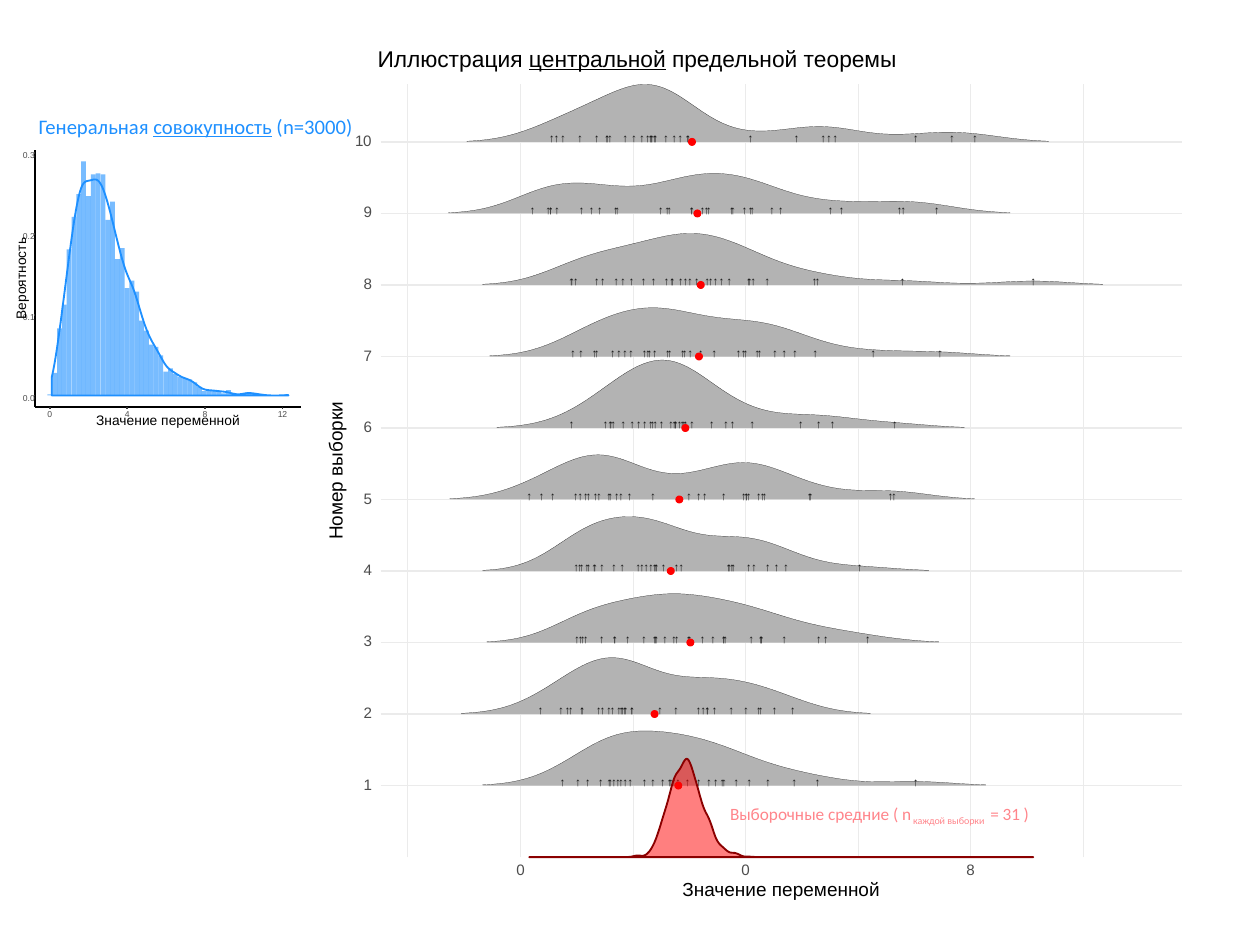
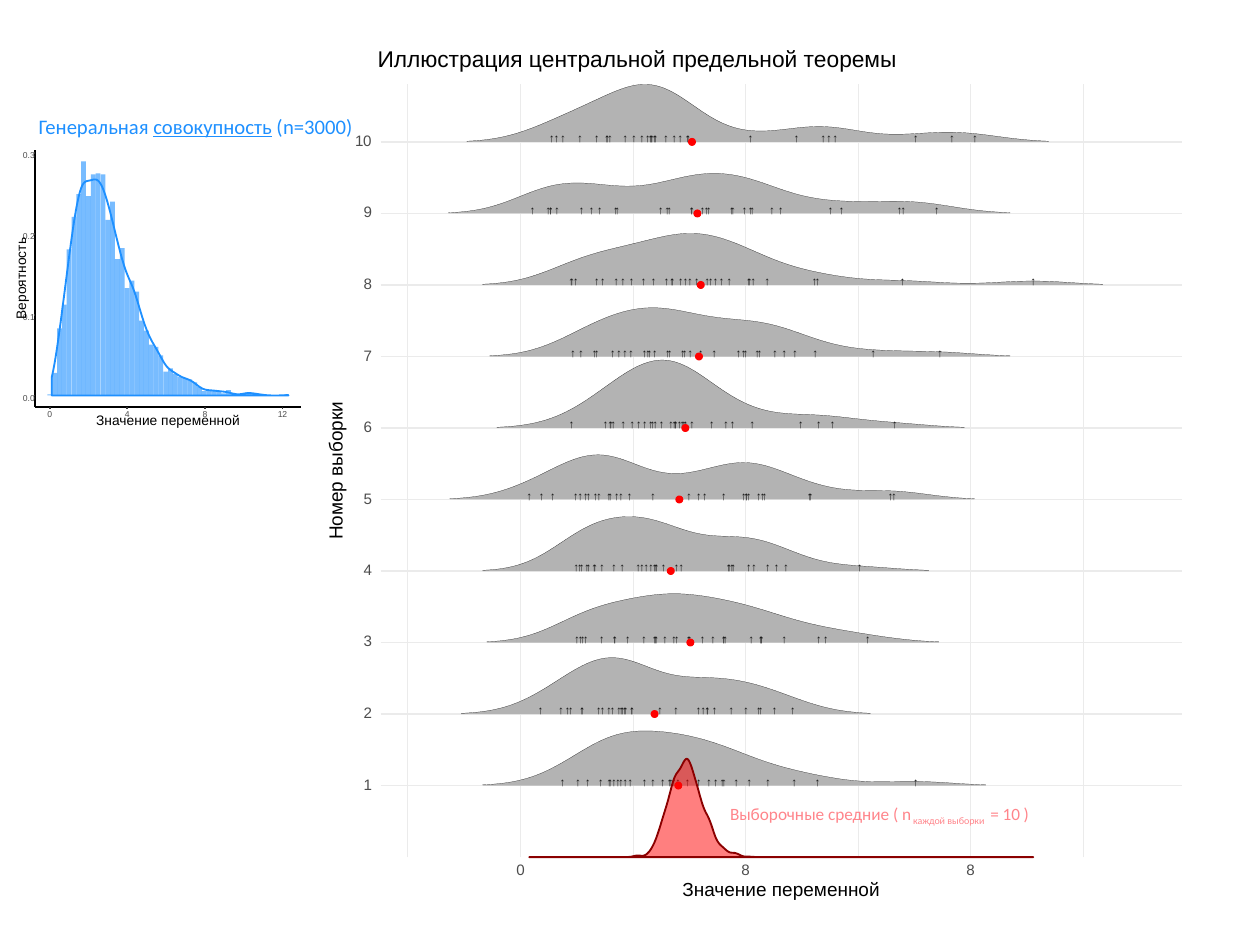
центральной underline: present -> none
31 at (1011, 815): 31 -> 10
0 0: 0 -> 8
